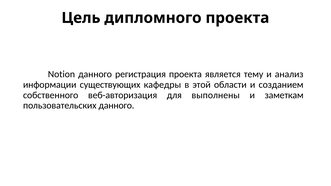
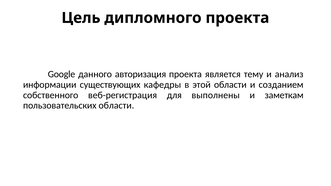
Notion: Notion -> Google
регистрация: регистрация -> авторизация
веб-авторизация: веб-авторизация -> веб-регистрация
пользовательских данного: данного -> области
